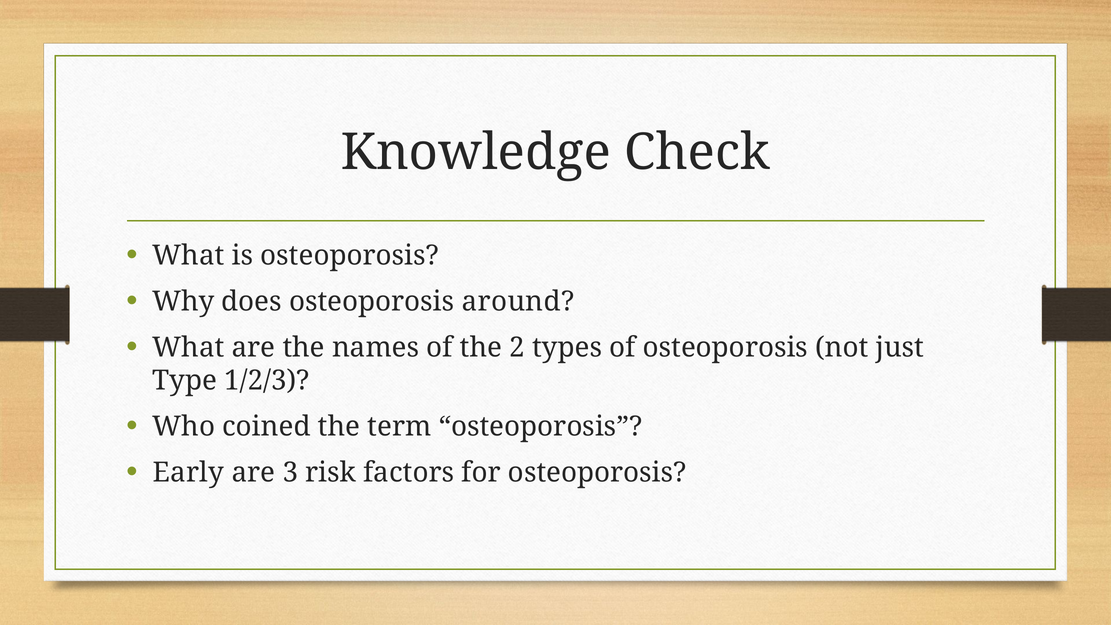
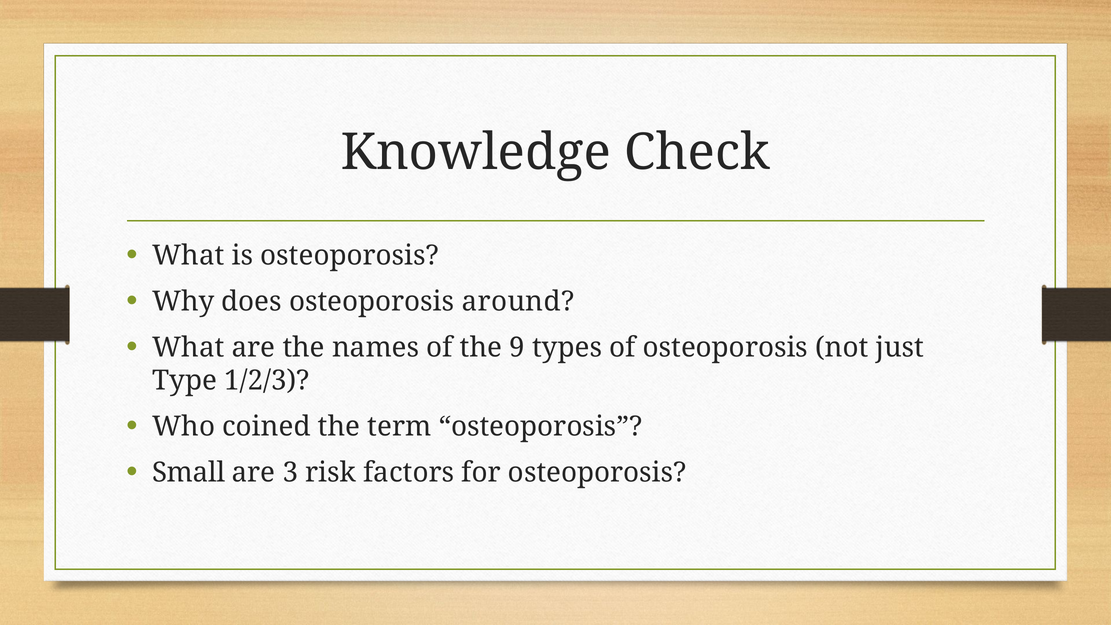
2: 2 -> 9
Early: Early -> Small
